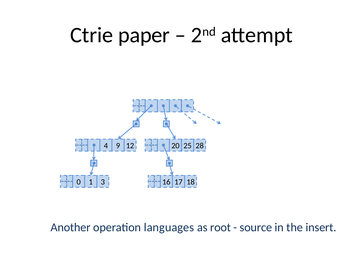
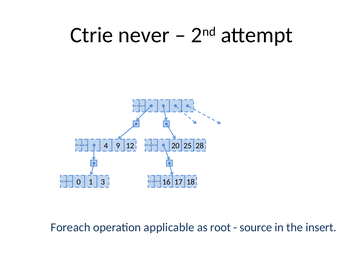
paper: paper -> never
Another: Another -> Foreach
languages: languages -> applicable
